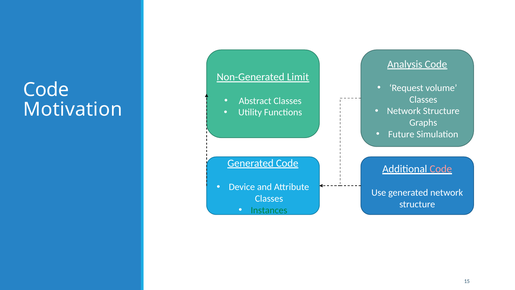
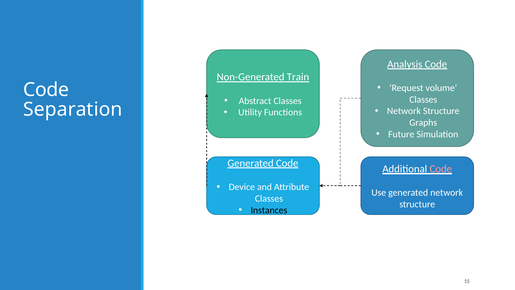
Limit: Limit -> Train
Motivation: Motivation -> Separation
Instances colour: green -> black
